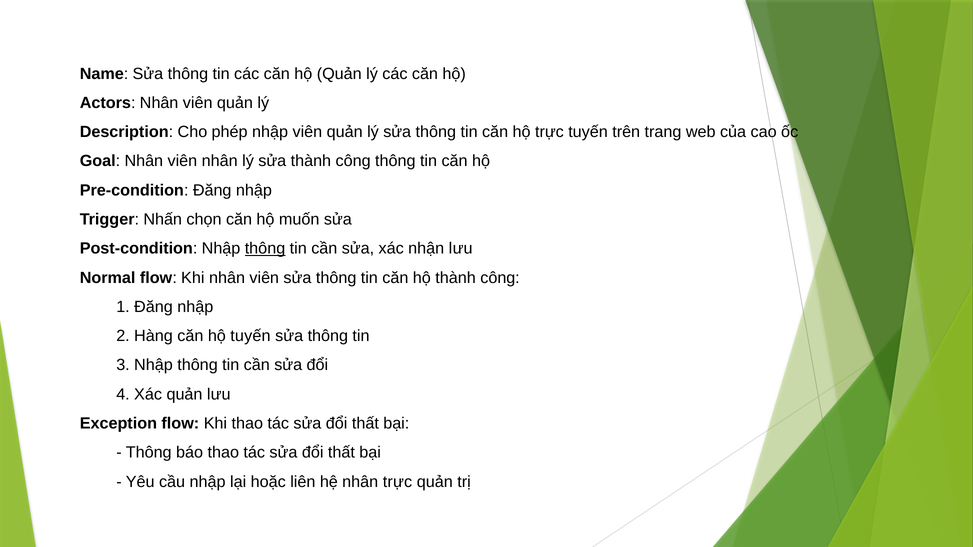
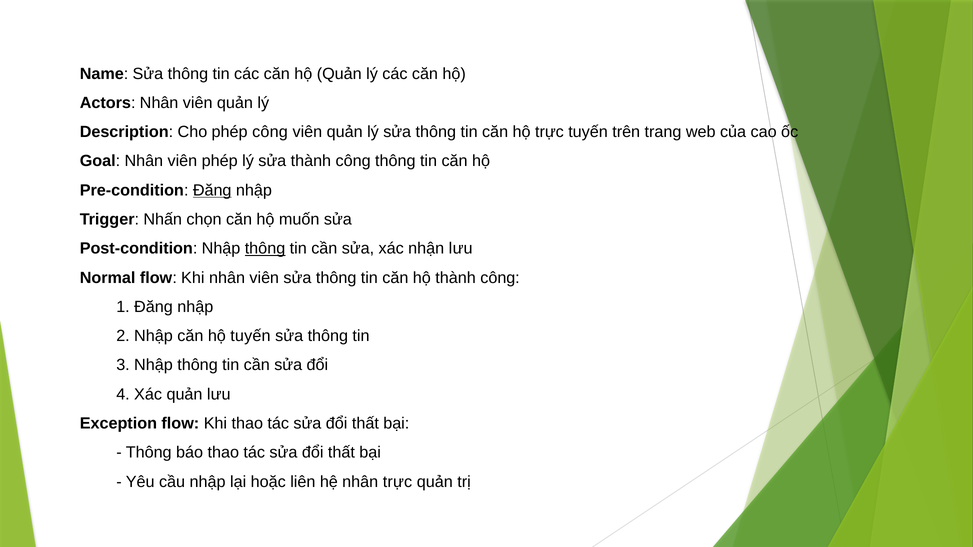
phép nhập: nhập -> công
viên nhân: nhân -> phép
Đăng at (212, 190) underline: none -> present
2 Hàng: Hàng -> Nhập
